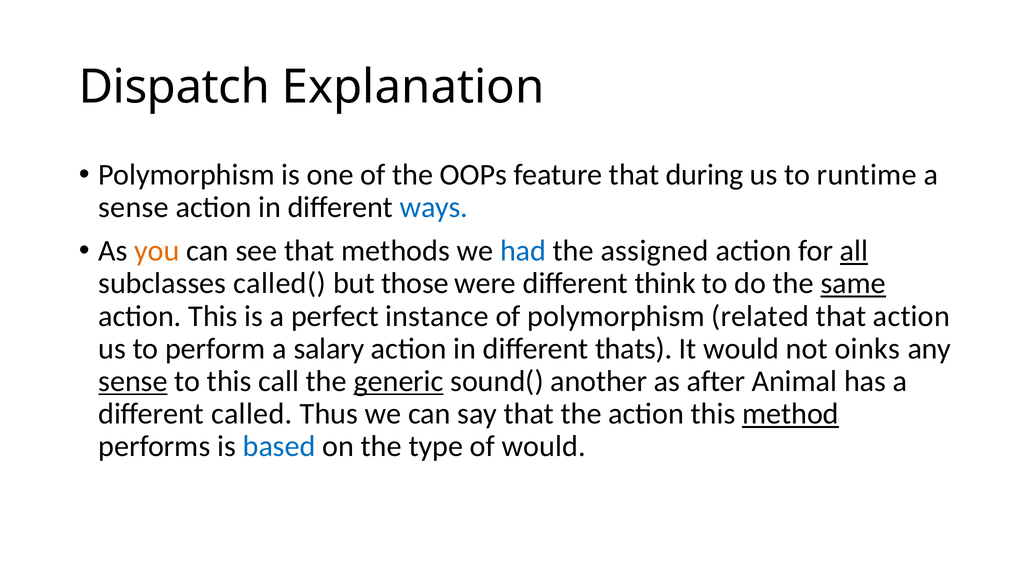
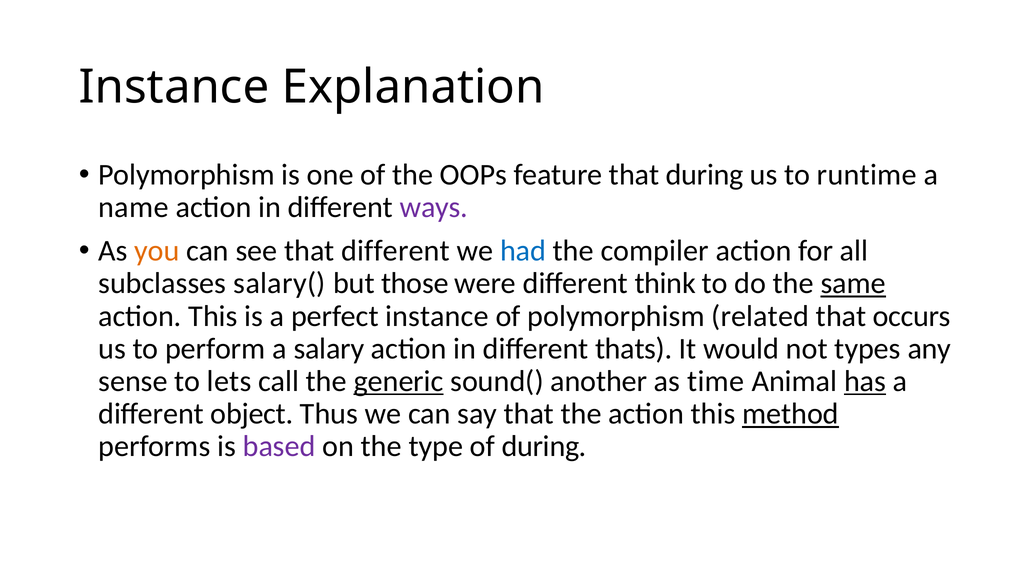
Dispatch at (174, 87): Dispatch -> Instance
sense at (133, 208): sense -> name
ways colour: blue -> purple
that methods: methods -> different
assigned: assigned -> compiler
all underline: present -> none
called(: called( -> salary(
that action: action -> occurs
oinks: oinks -> types
sense at (133, 381) underline: present -> none
to this: this -> lets
after: after -> time
has underline: none -> present
called: called -> object
based colour: blue -> purple
of would: would -> during
